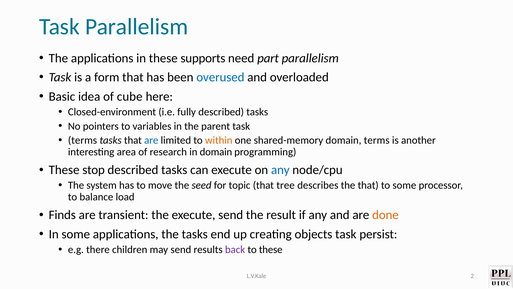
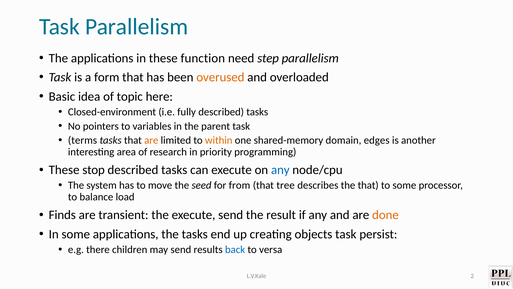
supports: supports -> function
part: part -> step
overused colour: blue -> orange
cube: cube -> topic
are at (151, 140) colour: blue -> orange
domain terms: terms -> edges
in domain: domain -> priority
topic: topic -> from
back colour: purple -> blue
to these: these -> versa
